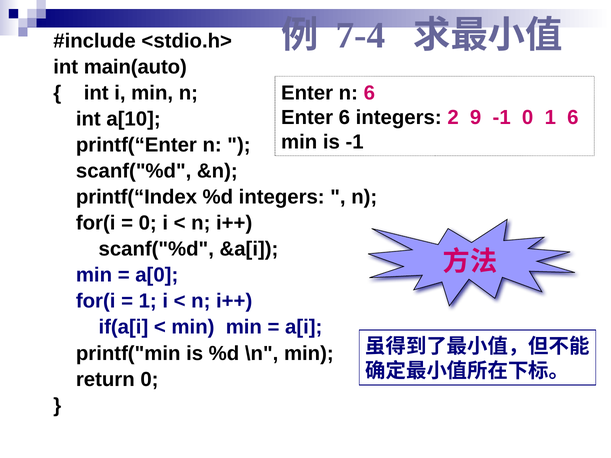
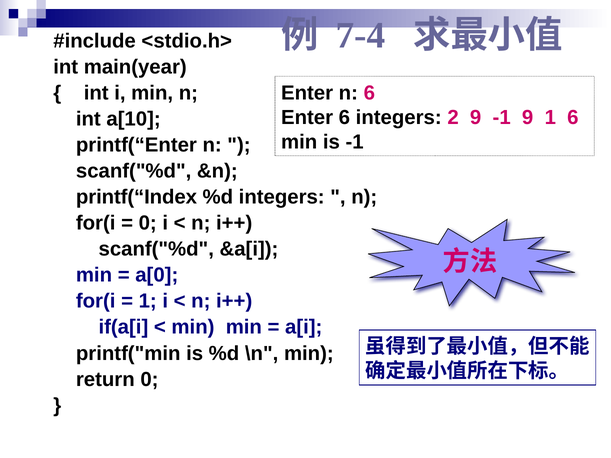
main(auto: main(auto -> main(year
-1 0: 0 -> 9
